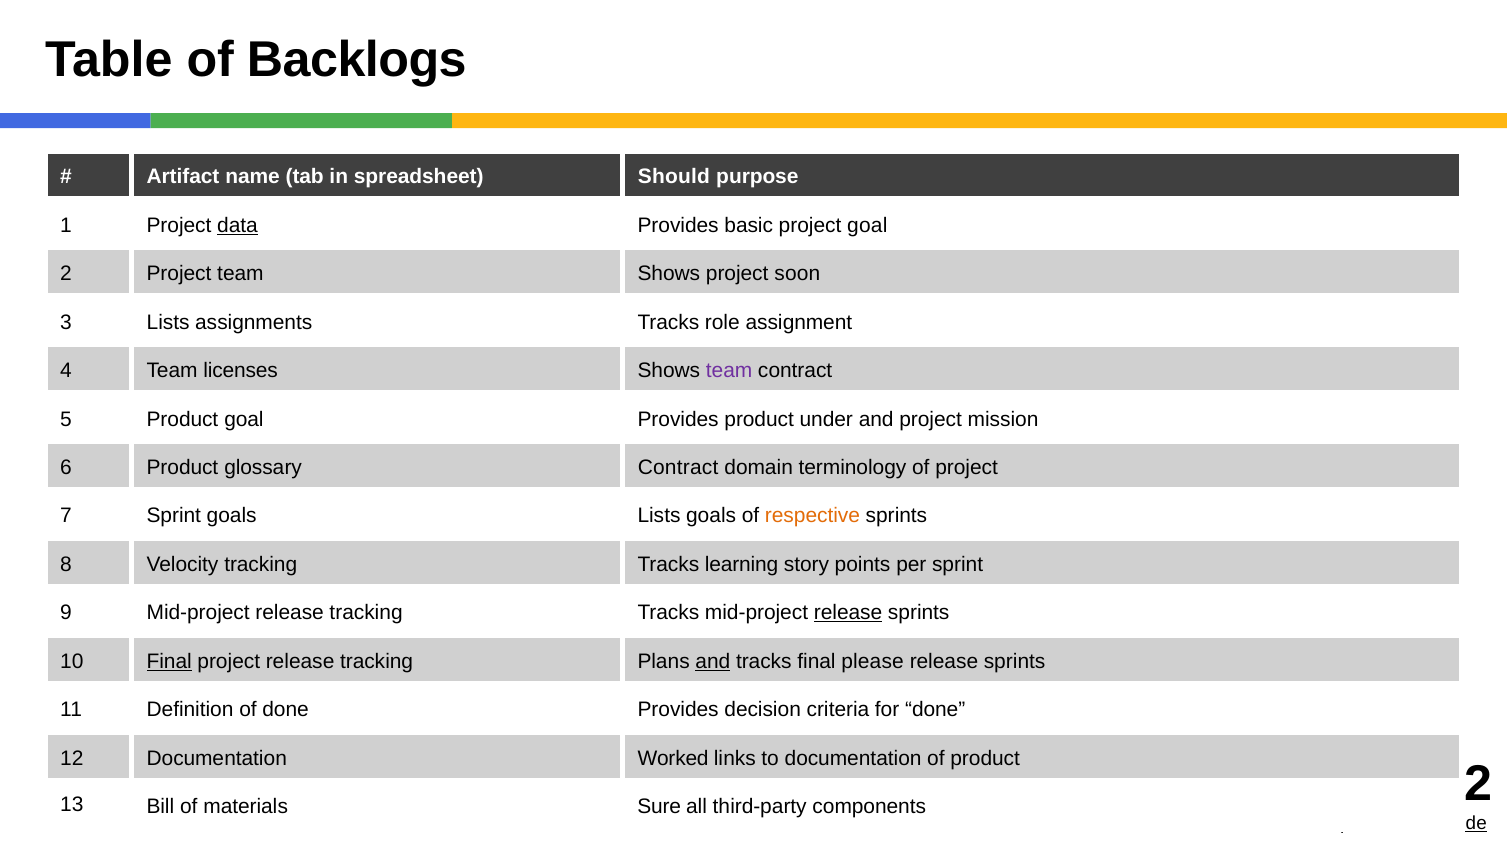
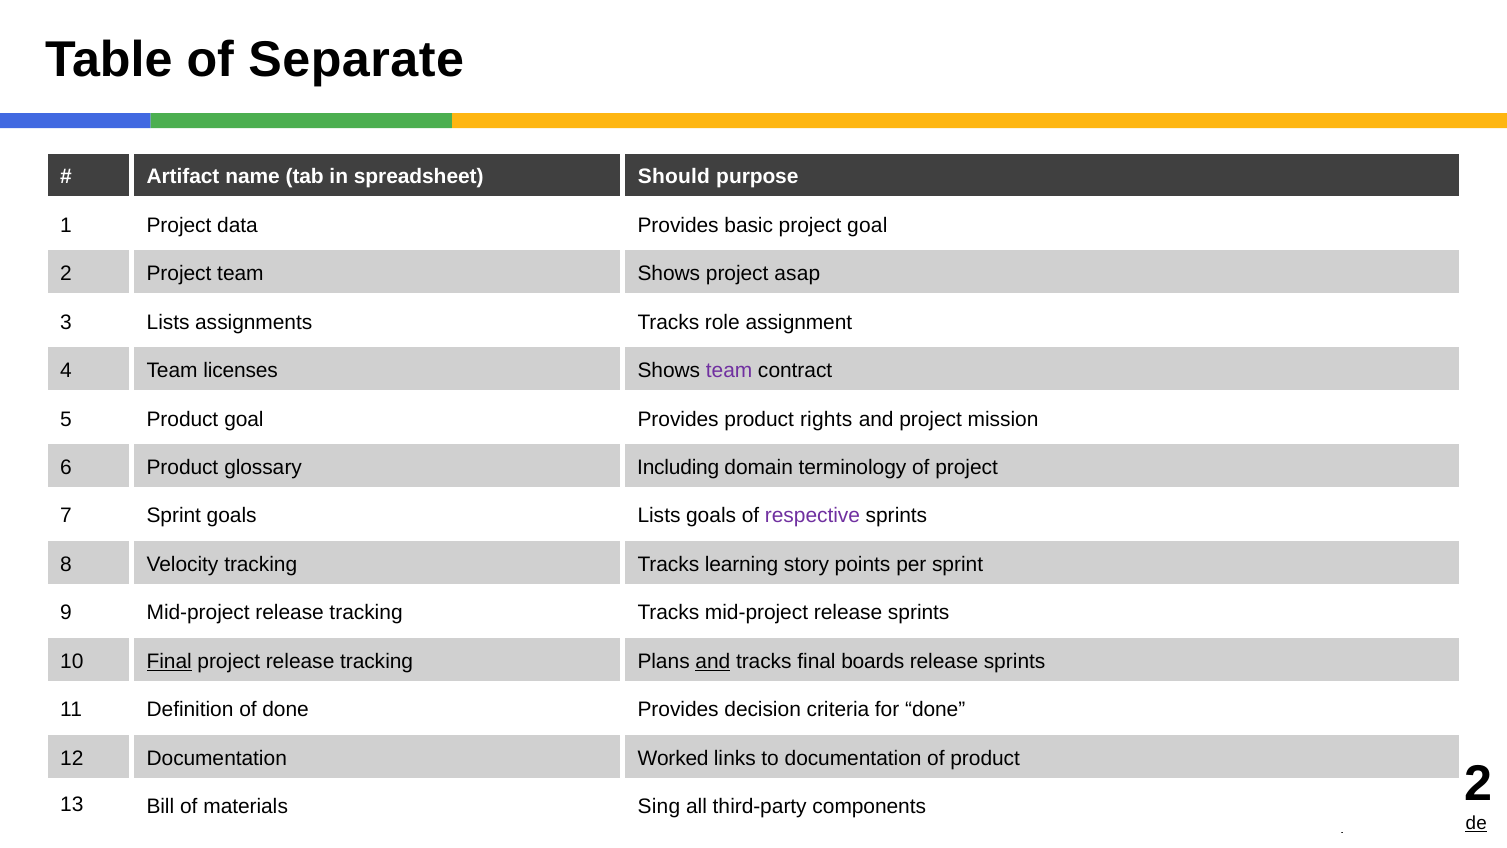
Backlogs: Backlogs -> Separate
data underline: present -> none
soon: soon -> asap
under: under -> rights
glossary Contract: Contract -> Including
respective colour: orange -> purple
release at (848, 613) underline: present -> none
please: please -> boards
Sure: Sure -> Sing
